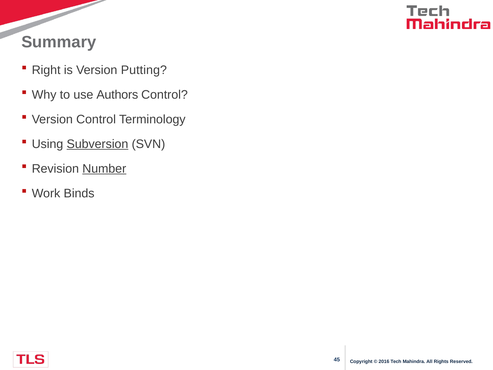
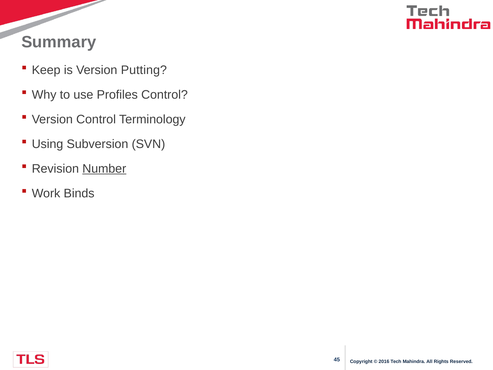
Right: Right -> Keep
Authors: Authors -> Profiles
Subversion underline: present -> none
